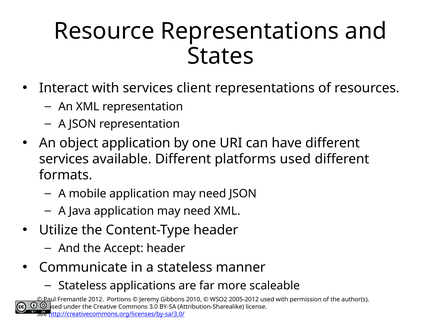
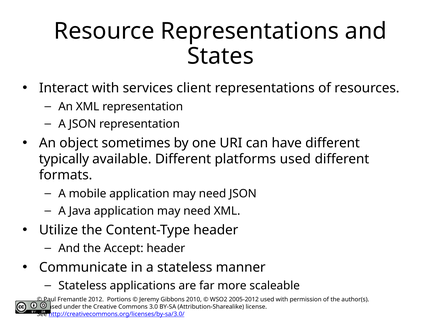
object application: application -> sometimes
services at (64, 159): services -> typically
